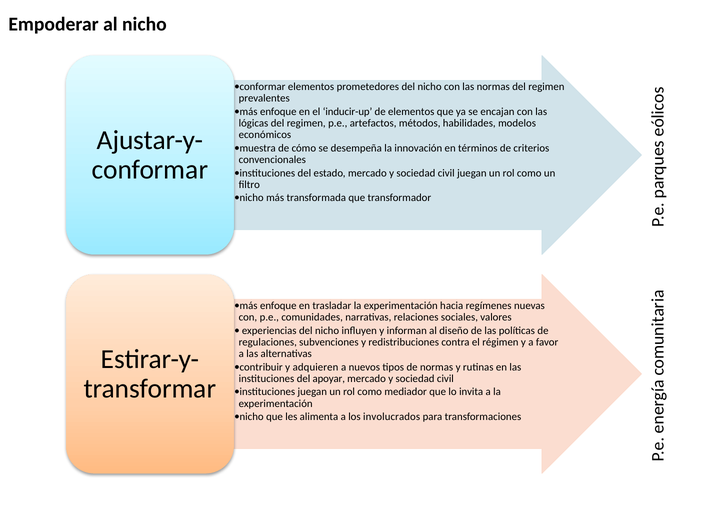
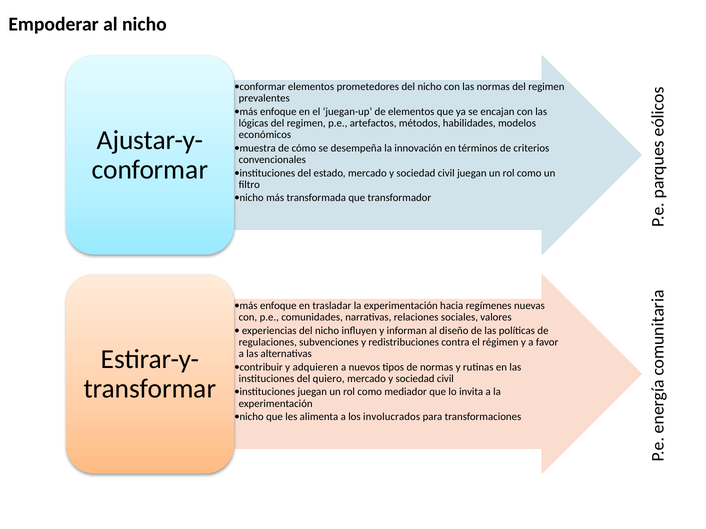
inducir-up: inducir-up -> juegan-up
apoyar: apoyar -> quiero
